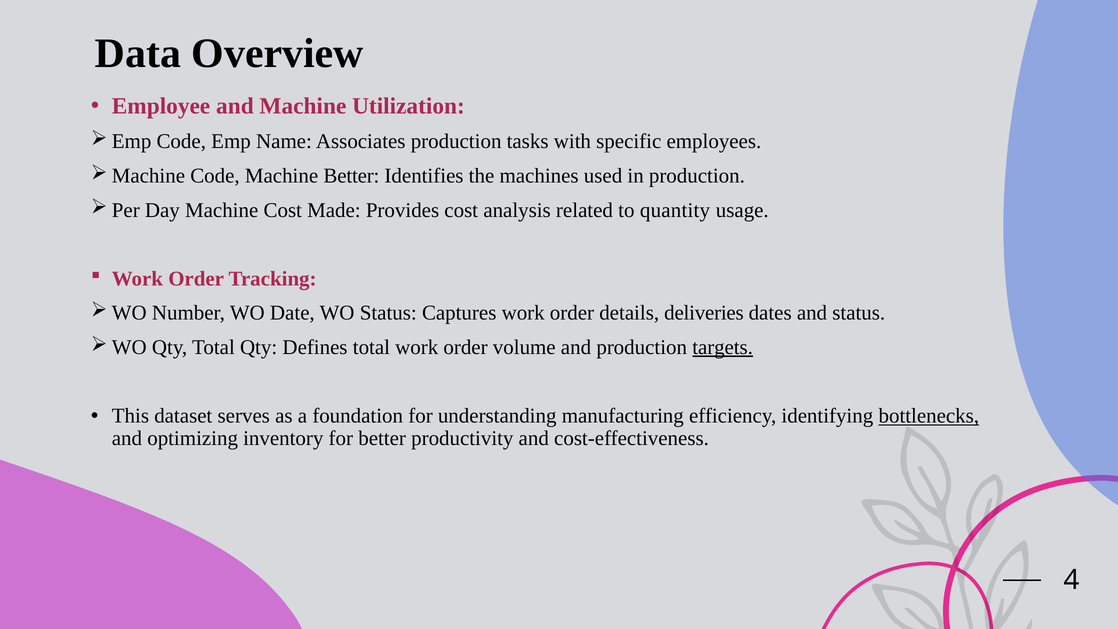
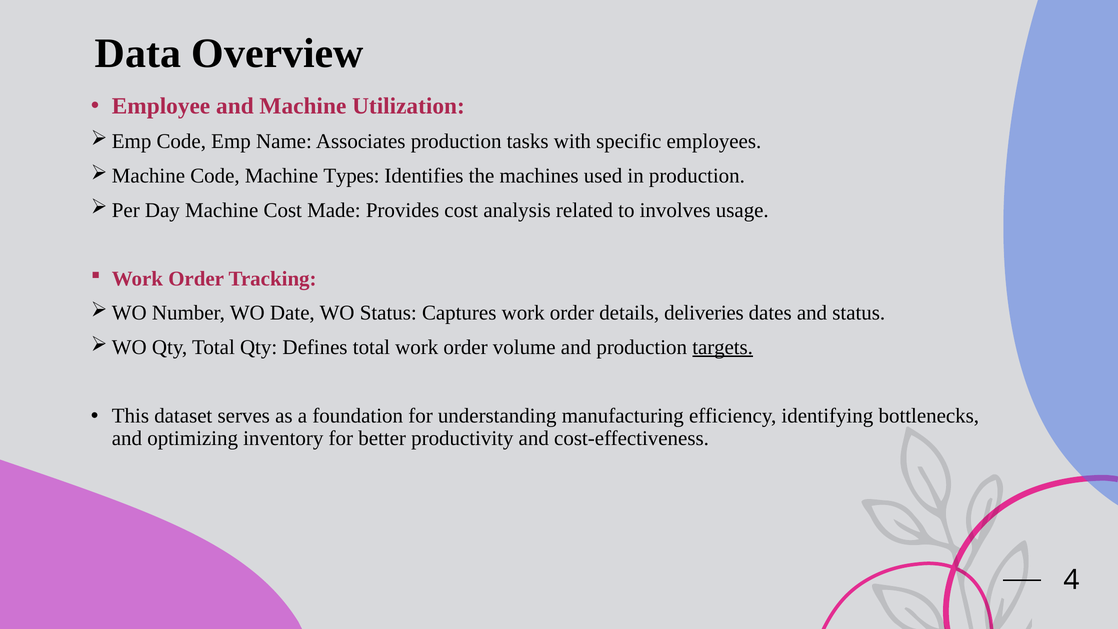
Machine Better: Better -> Types
quantity: quantity -> involves
bottlenecks underline: present -> none
